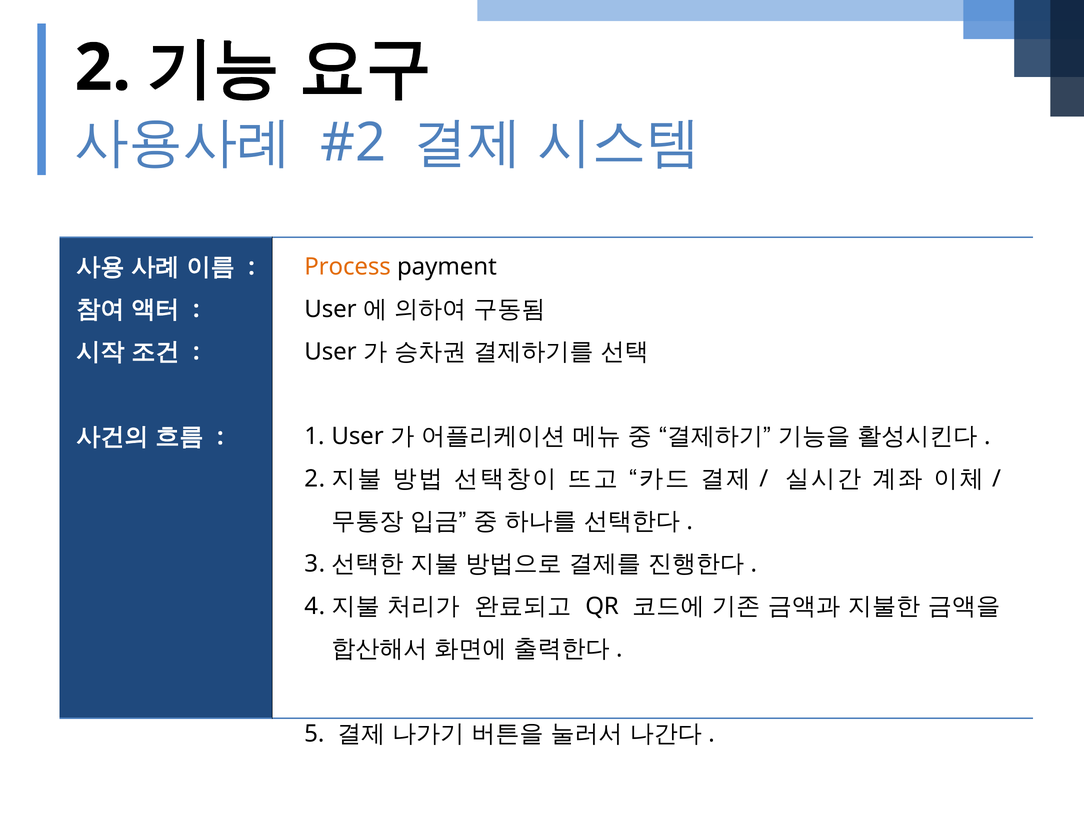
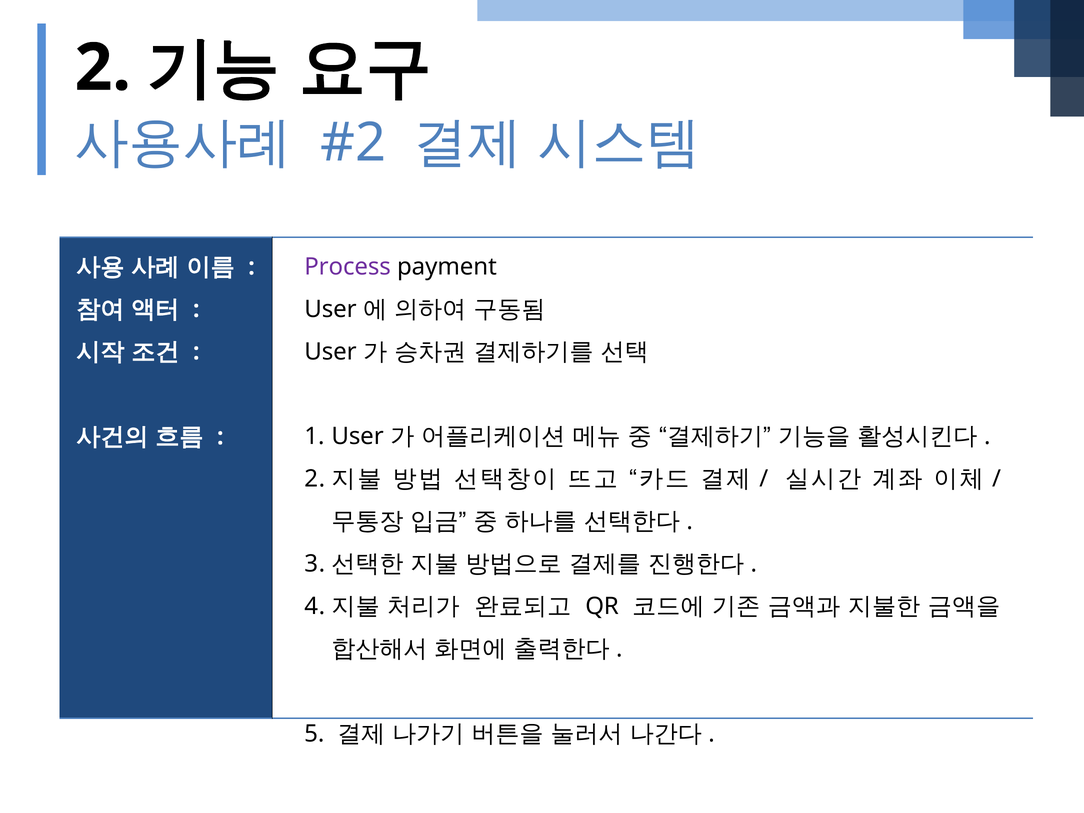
Process colour: orange -> purple
